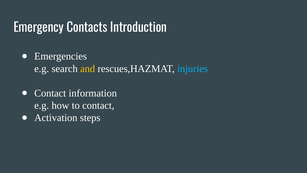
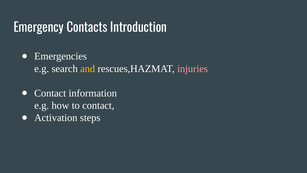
injuries colour: light blue -> pink
